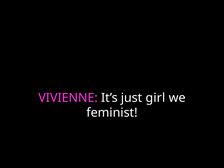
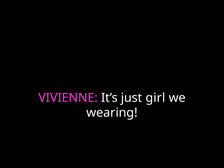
feminist: feminist -> wearing
